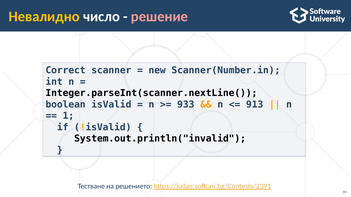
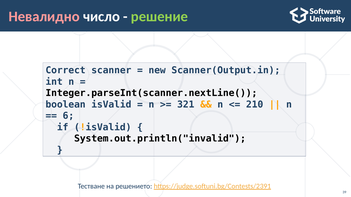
Невалидно colour: yellow -> pink
решение colour: pink -> light green
Scanner(Number.in: Scanner(Number.in -> Scanner(Output.in
933: 933 -> 321
913: 913 -> 210
1: 1 -> 6
